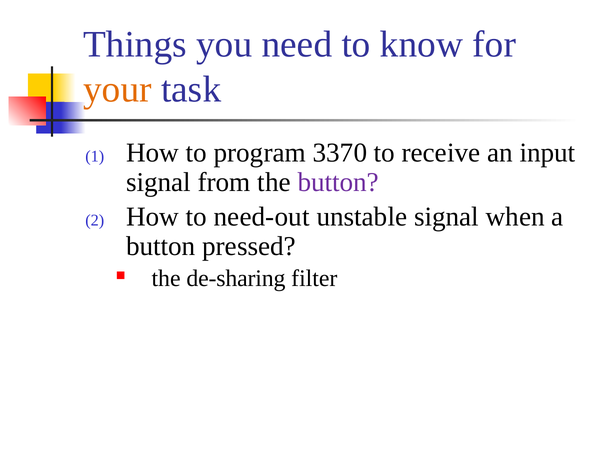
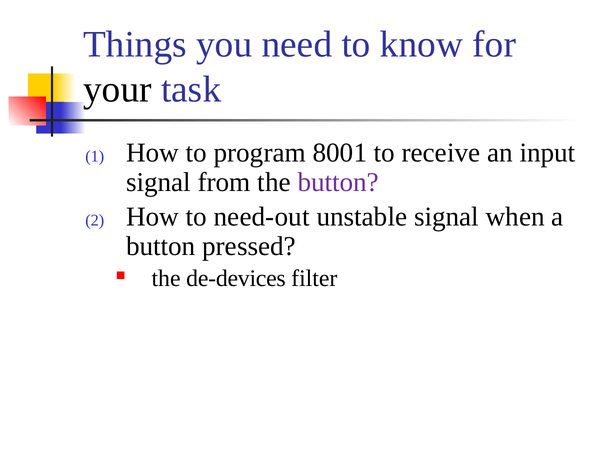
your colour: orange -> black
3370: 3370 -> 8001
de-sharing: de-sharing -> de-devices
